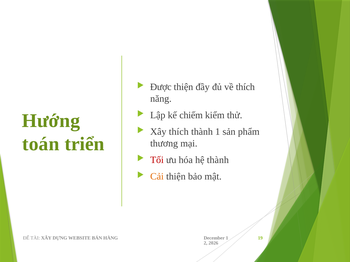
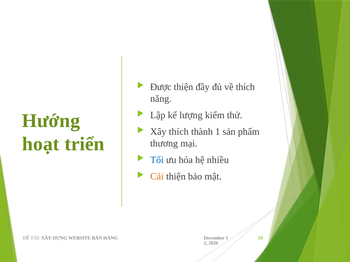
chiếm: chiếm -> lượng
toán: toán -> hoạt
Tối colour: red -> blue
hệ thành: thành -> nhiều
